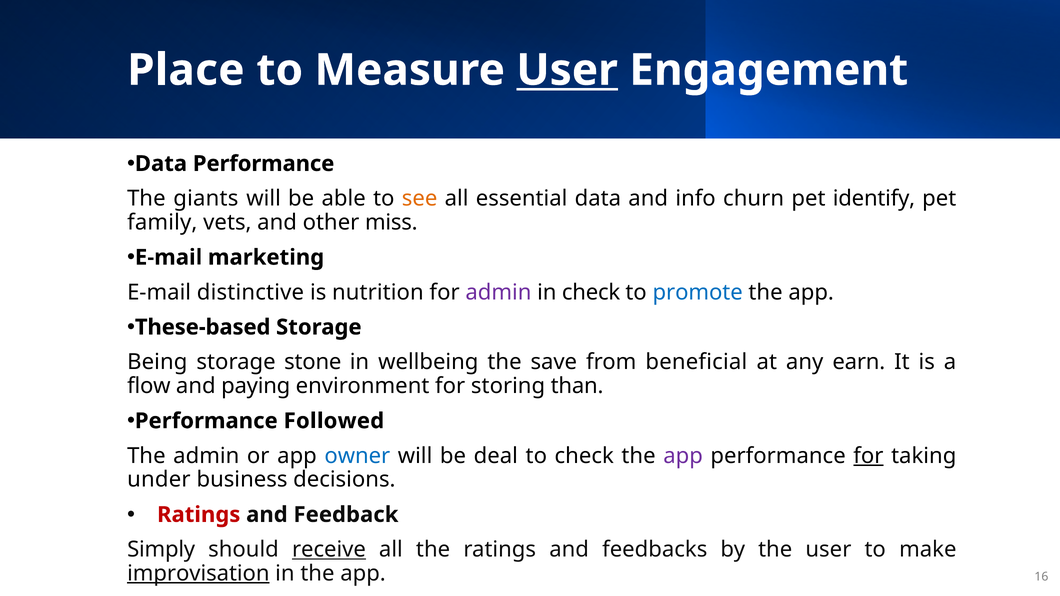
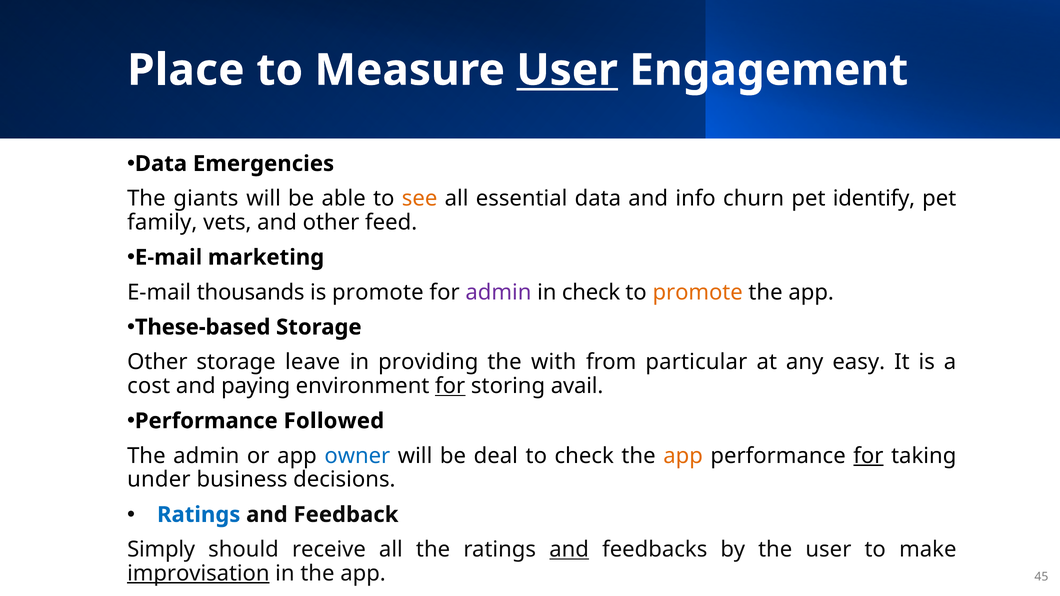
Data Performance: Performance -> Emergencies
miss: miss -> feed
distinctive: distinctive -> thousands
is nutrition: nutrition -> promote
promote at (698, 292) colour: blue -> orange
Being at (157, 362): Being -> Other
stone: stone -> leave
wellbeing: wellbeing -> providing
save: save -> with
beneficial: beneficial -> particular
earn: earn -> easy
flow: flow -> cost
for at (450, 386) underline: none -> present
than: than -> avail
app at (683, 456) colour: purple -> orange
Ratings at (199, 515) colour: red -> blue
receive underline: present -> none
and at (569, 550) underline: none -> present
16: 16 -> 45
